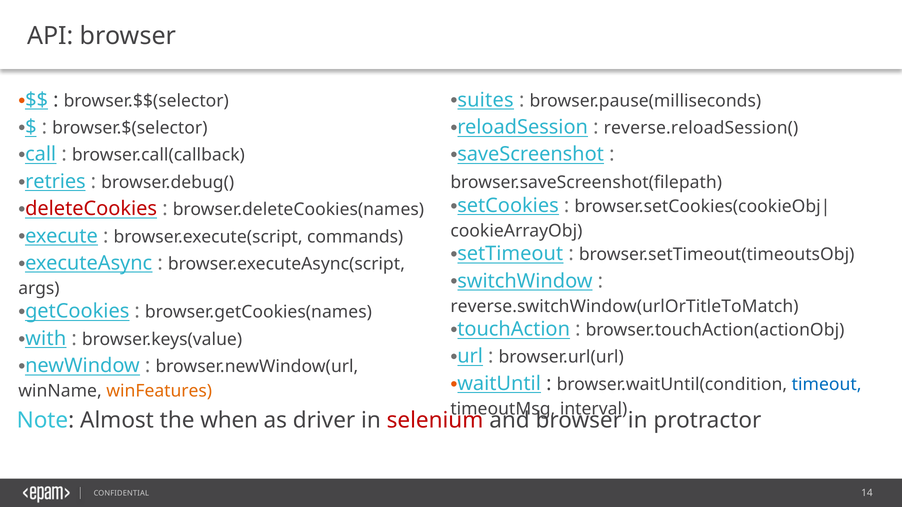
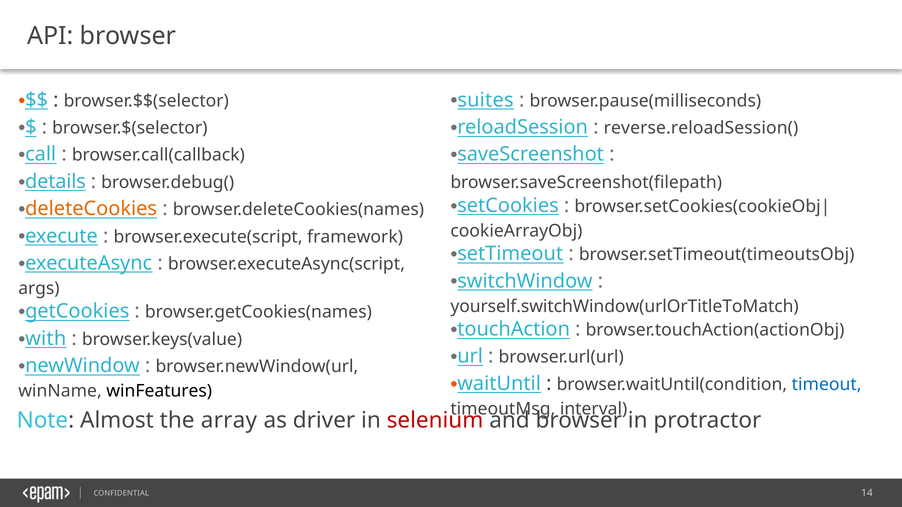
retries: retries -> details
deleteCookies colour: red -> orange
commands: commands -> framework
reverse.switchWindow(urlOrTitleToMatch: reverse.switchWindow(urlOrTitleToMatch -> yourself.switchWindow(urlOrTitleToMatch
winFeatures colour: orange -> black
when: when -> array
